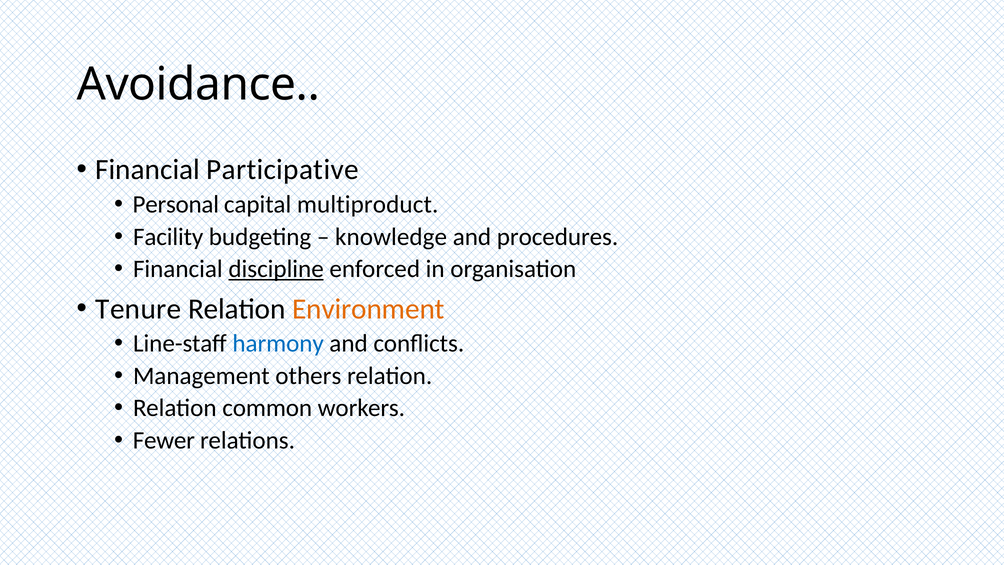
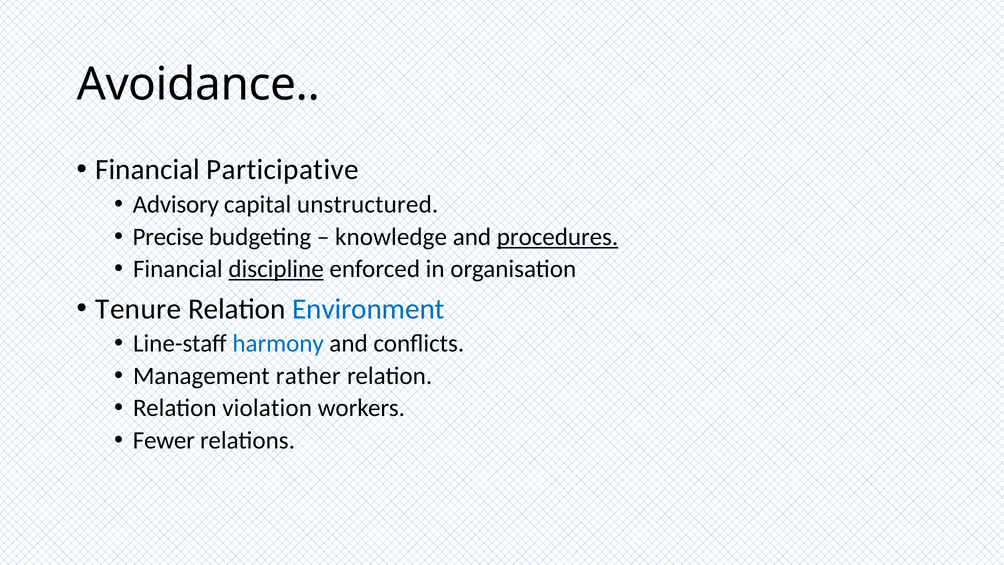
Personal: Personal -> Advisory
multiproduct: multiproduct -> unstructured
Facility: Facility -> Precise
procedures underline: none -> present
Environment colour: orange -> blue
others: others -> rather
common: common -> violation
